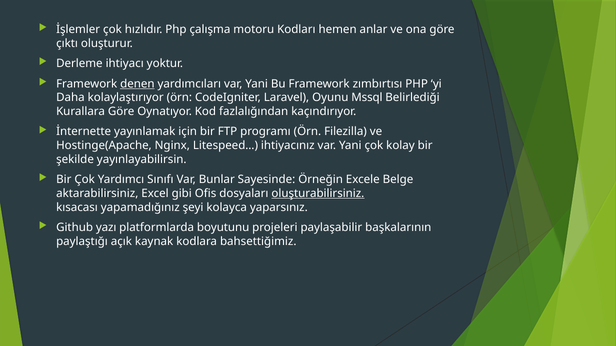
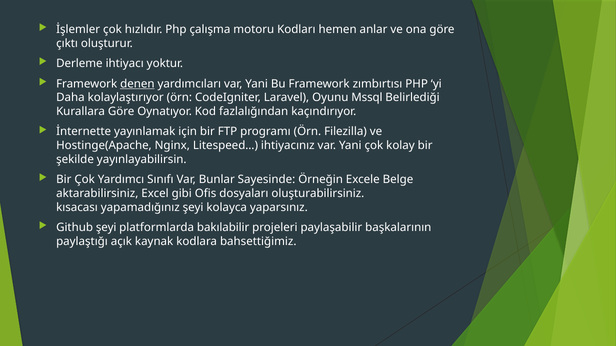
oluşturabilirsiniz underline: present -> none
Github yazı: yazı -> şeyi
boyutunu: boyutunu -> bakılabilir
